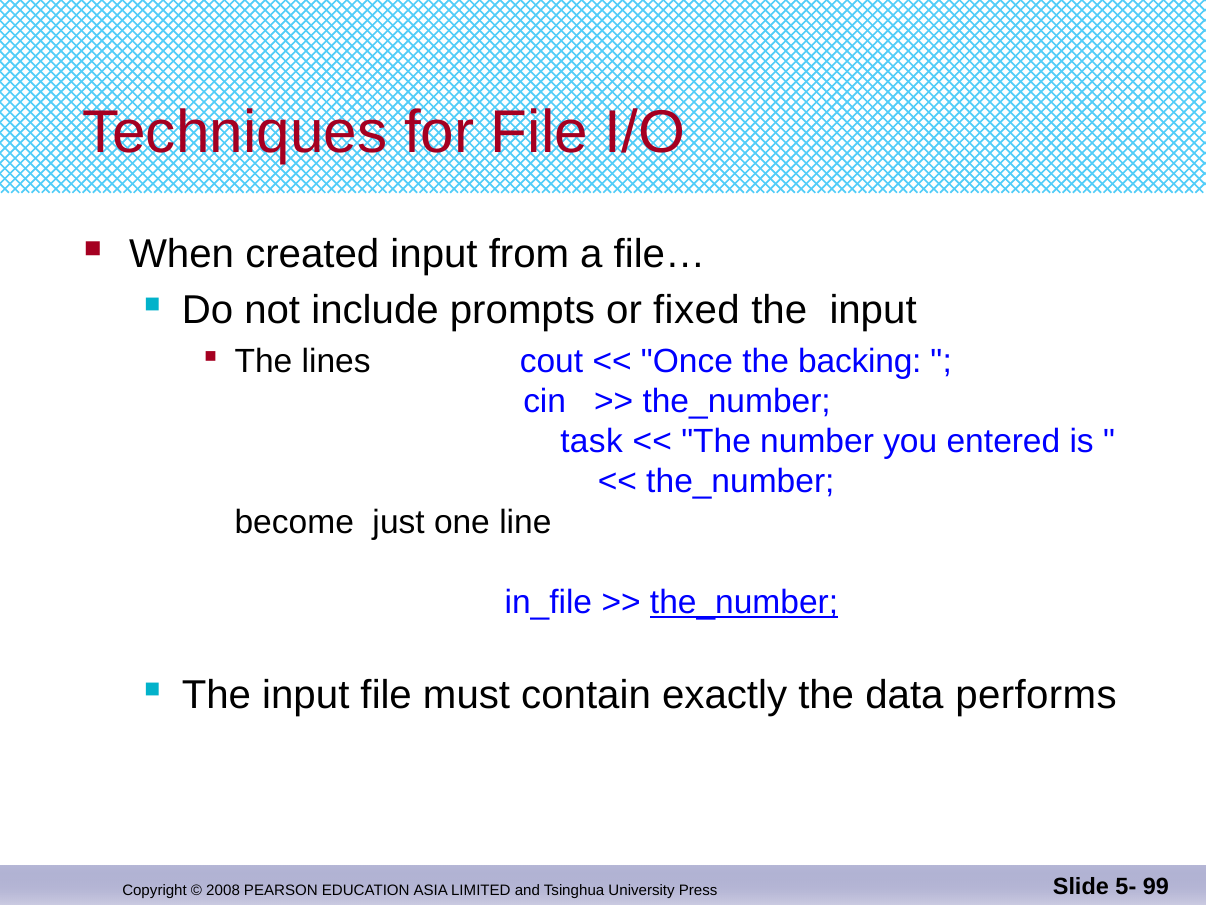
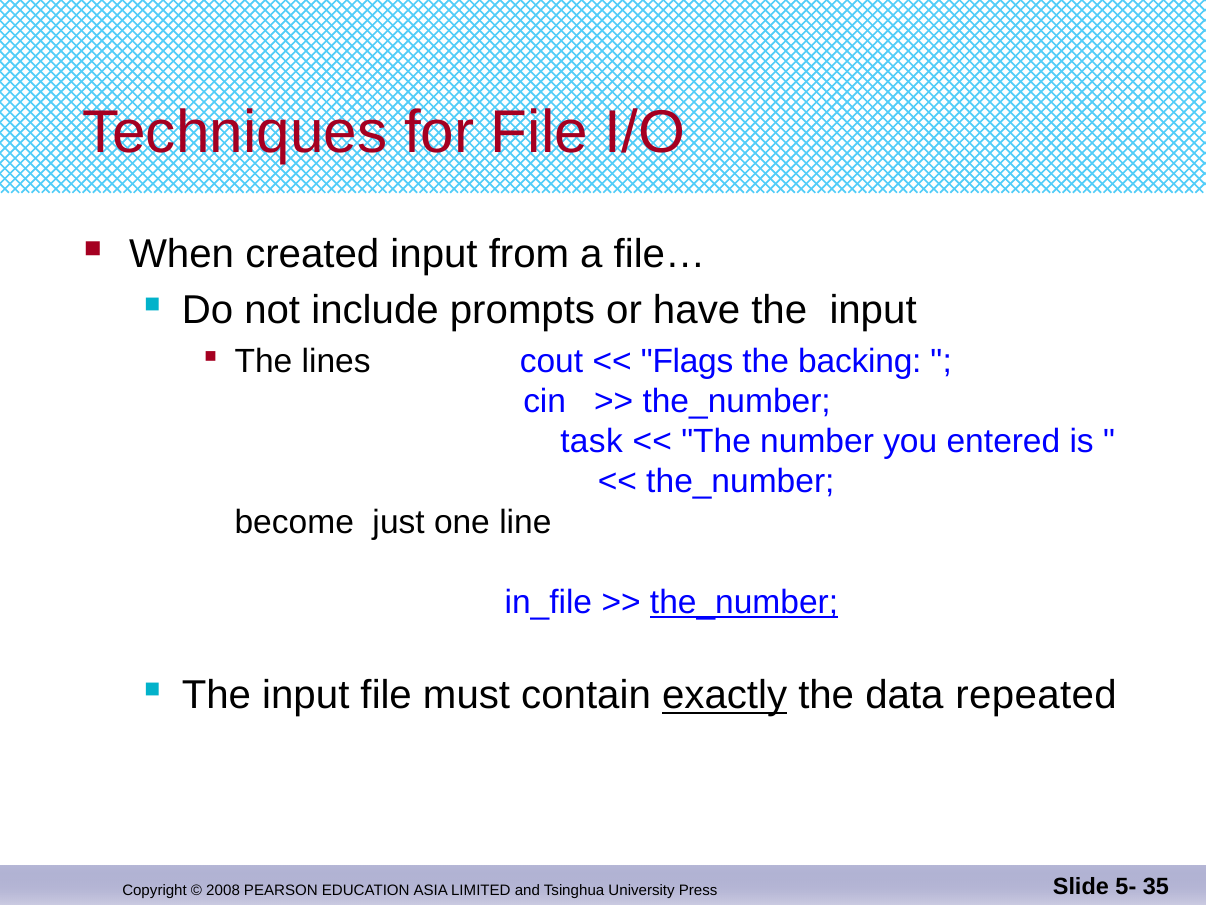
fixed: fixed -> have
Once: Once -> Flags
exactly underline: none -> present
performs: performs -> repeated
99: 99 -> 35
